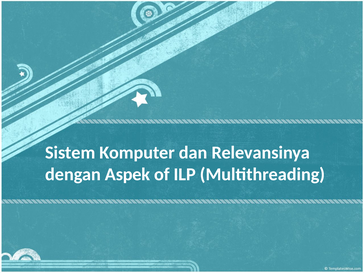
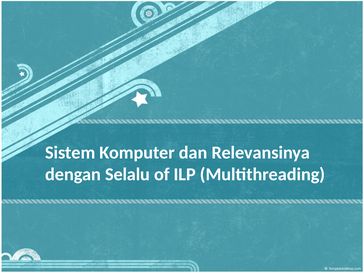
Aspek: Aspek -> Selalu
